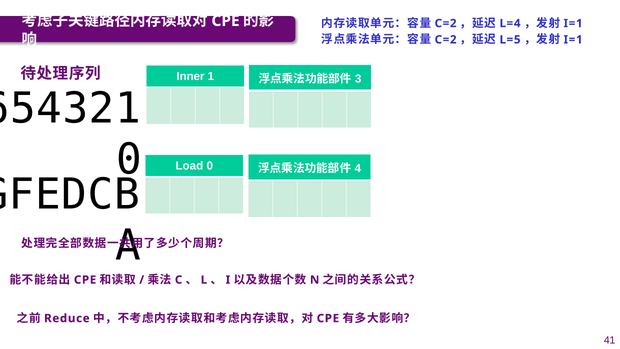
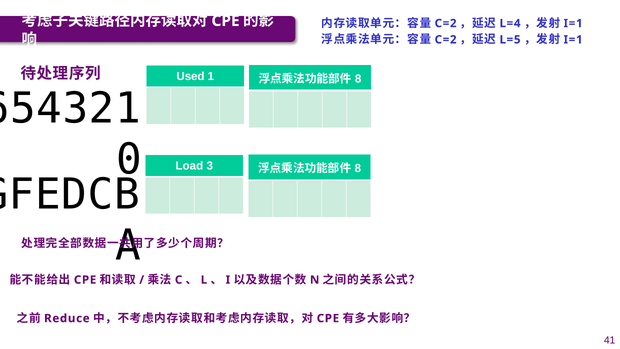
Inner: Inner -> Used
3 at (358, 79): 3 -> 8
Load 0: 0 -> 3
4 at (358, 168): 4 -> 8
